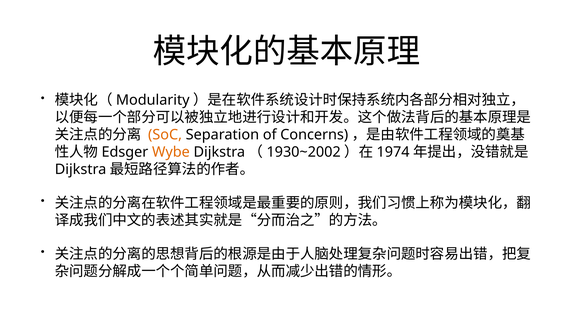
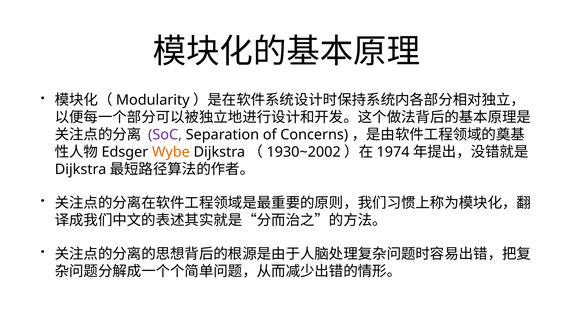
SoC colour: orange -> purple
